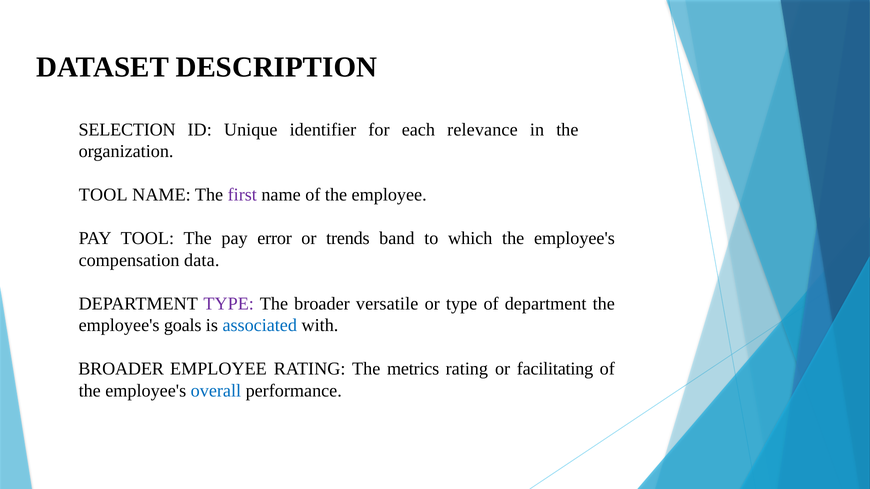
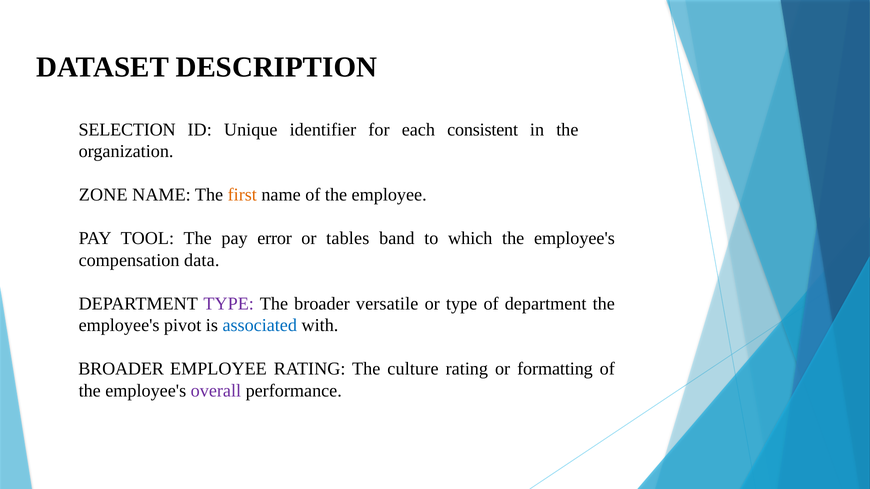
relevance: relevance -> consistent
TOOL at (103, 195): TOOL -> ZONE
first colour: purple -> orange
trends: trends -> tables
goals: goals -> pivot
metrics: metrics -> culture
facilitating: facilitating -> formatting
overall colour: blue -> purple
